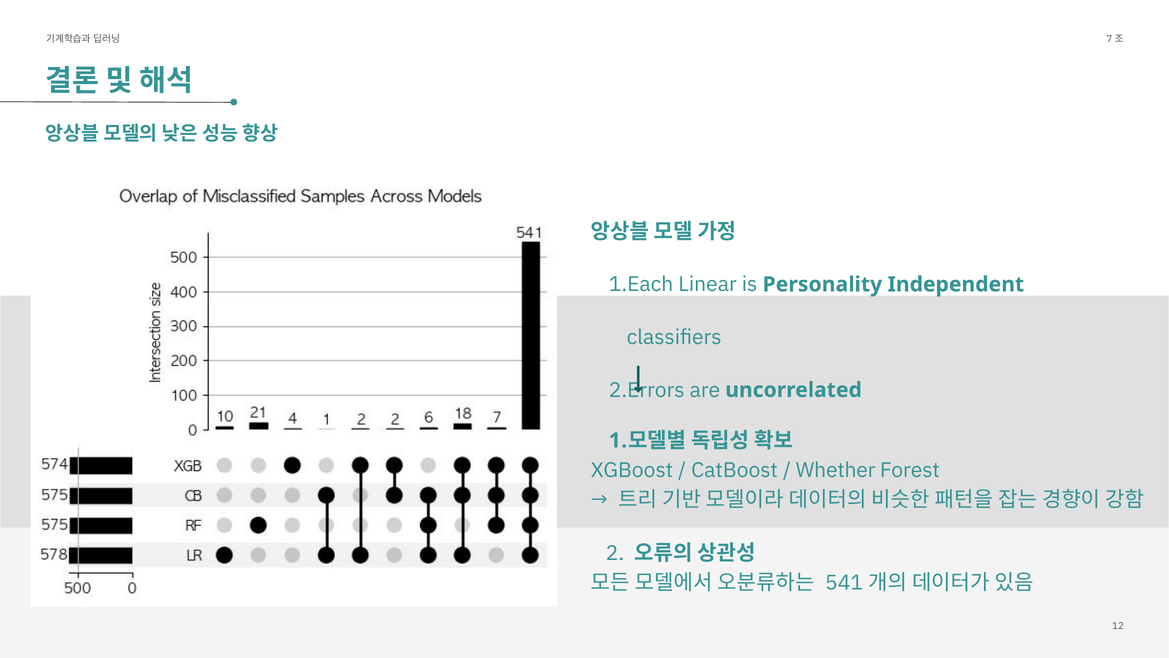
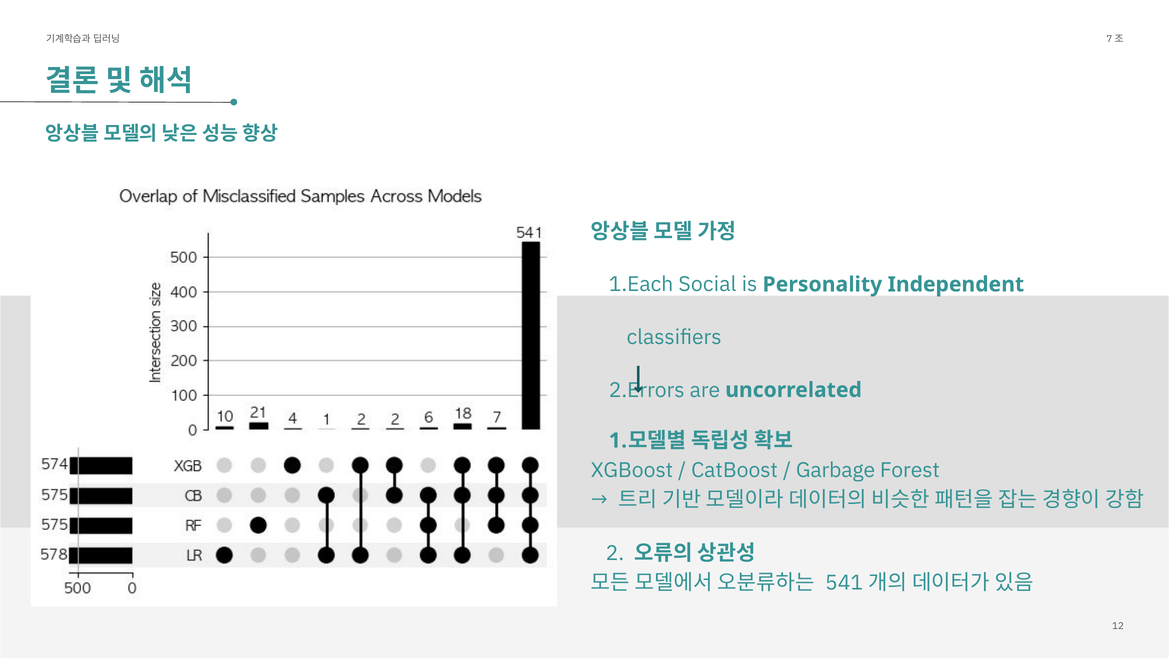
Linear: Linear -> Social
Whether: Whether -> Garbage
